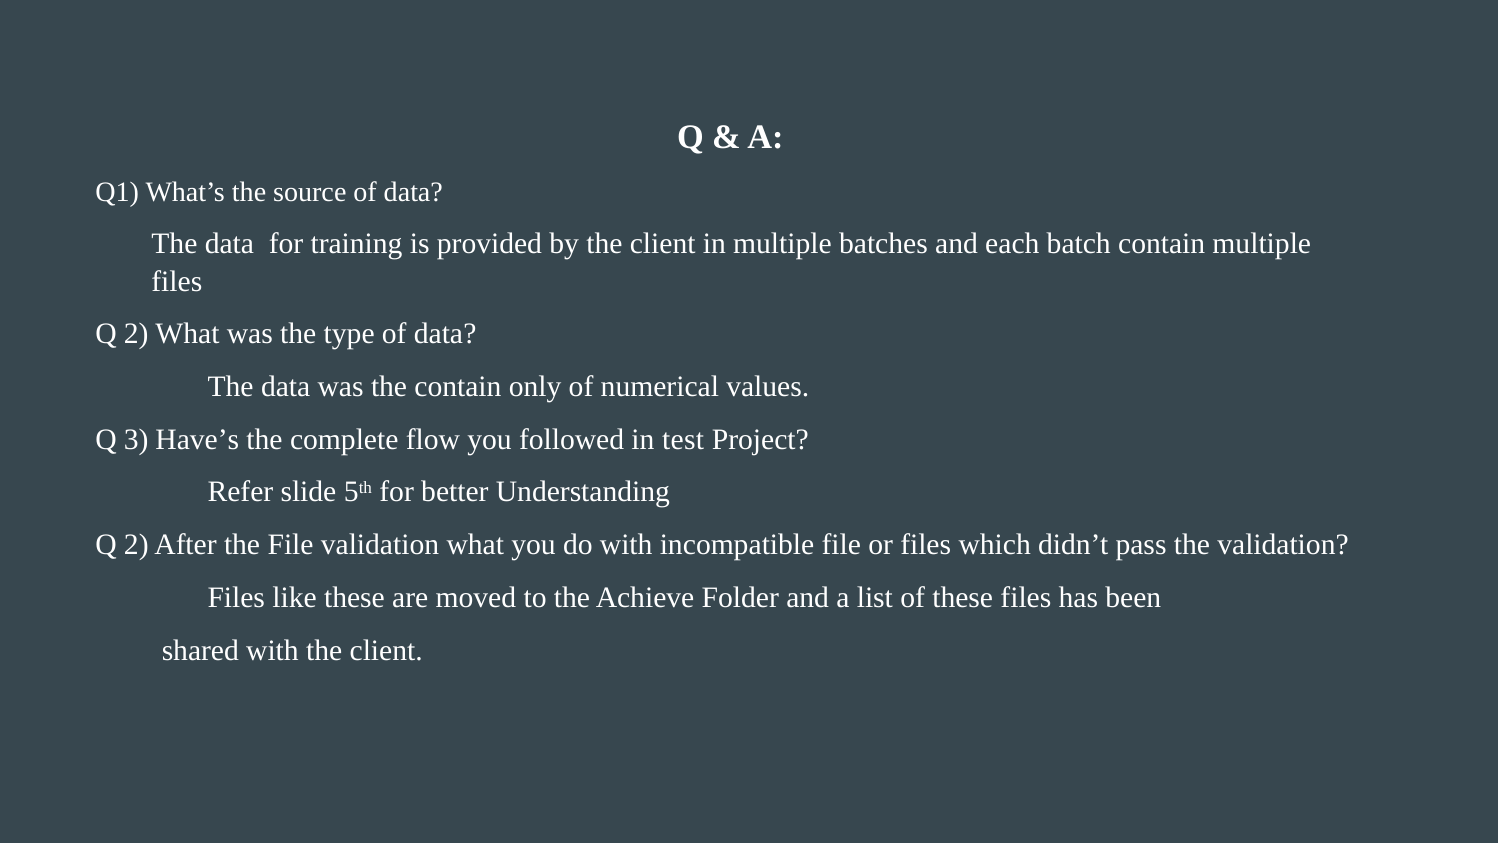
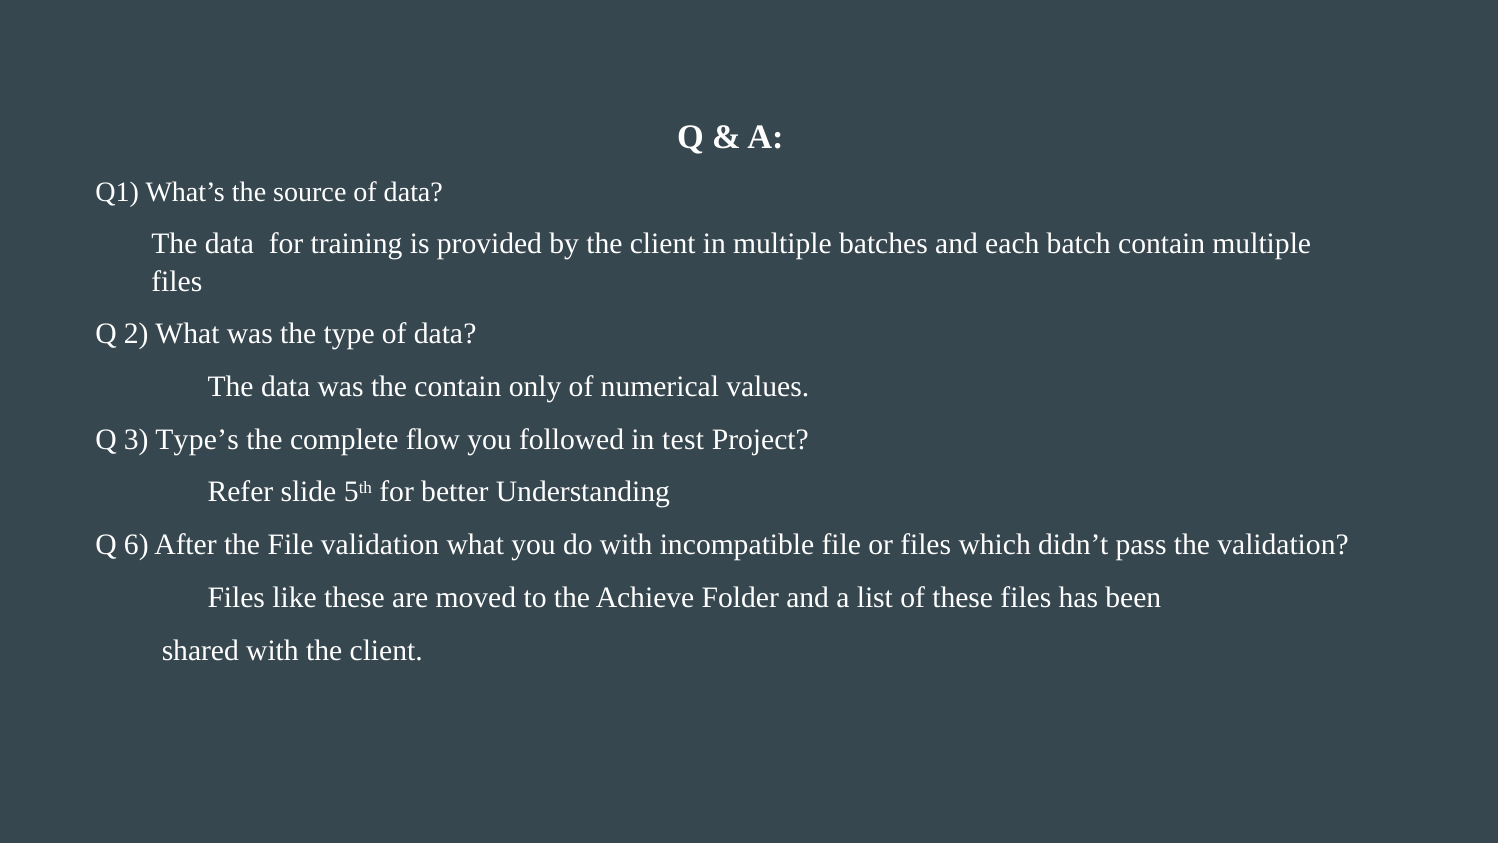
Have’s: Have’s -> Type’s
2 at (136, 545): 2 -> 6
